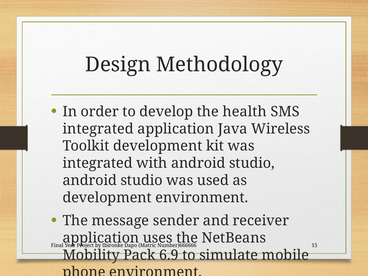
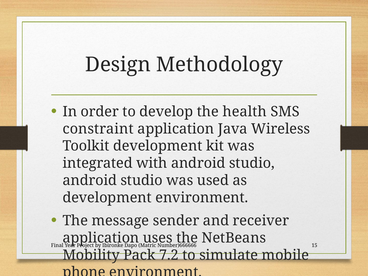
integrated at (98, 129): integrated -> constraint
6.9: 6.9 -> 7.2
